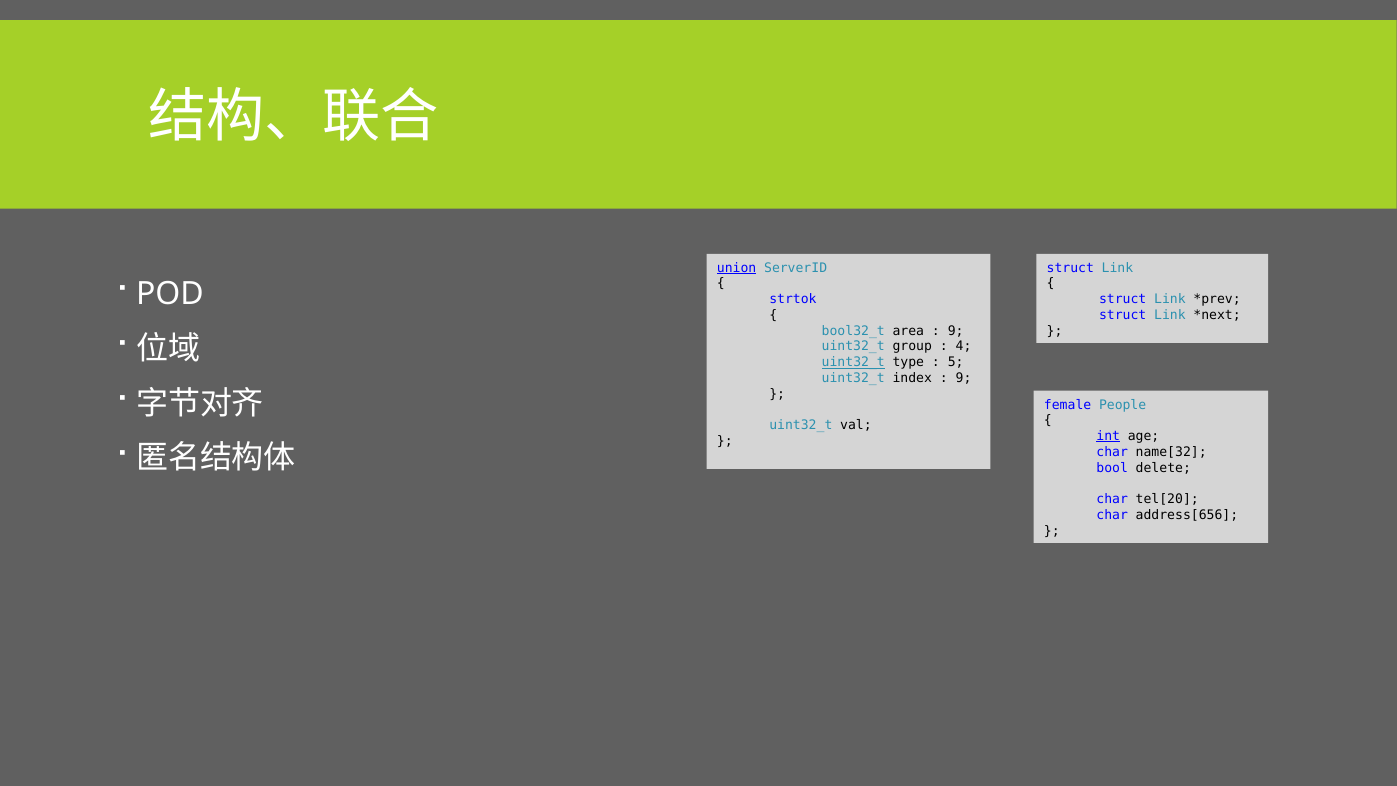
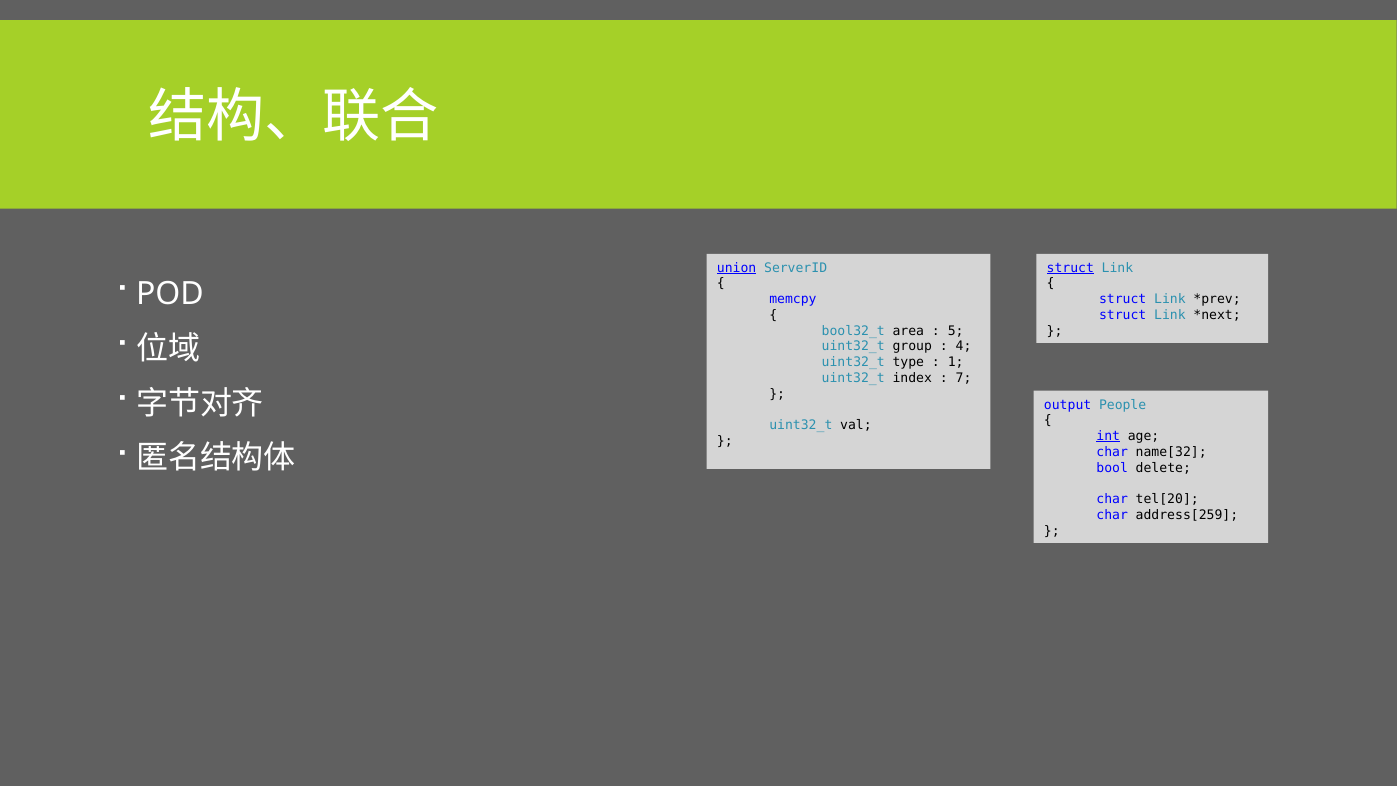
struct at (1070, 268) underline: none -> present
strtok: strtok -> memcpy
9 at (956, 331): 9 -> 5
uint32_t at (853, 362) underline: present -> none
5: 5 -> 1
9 at (964, 378): 9 -> 7
female: female -> output
address[656: address[656 -> address[259
